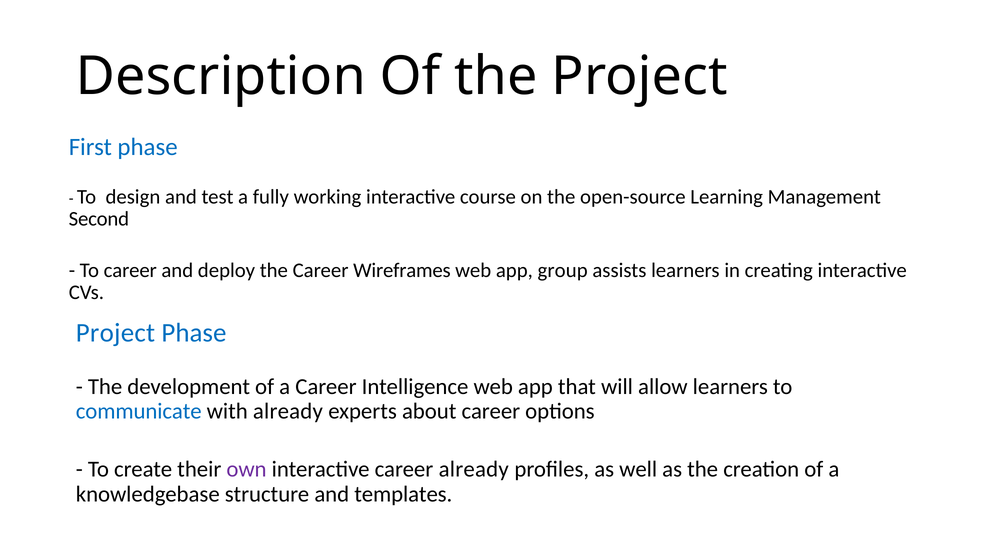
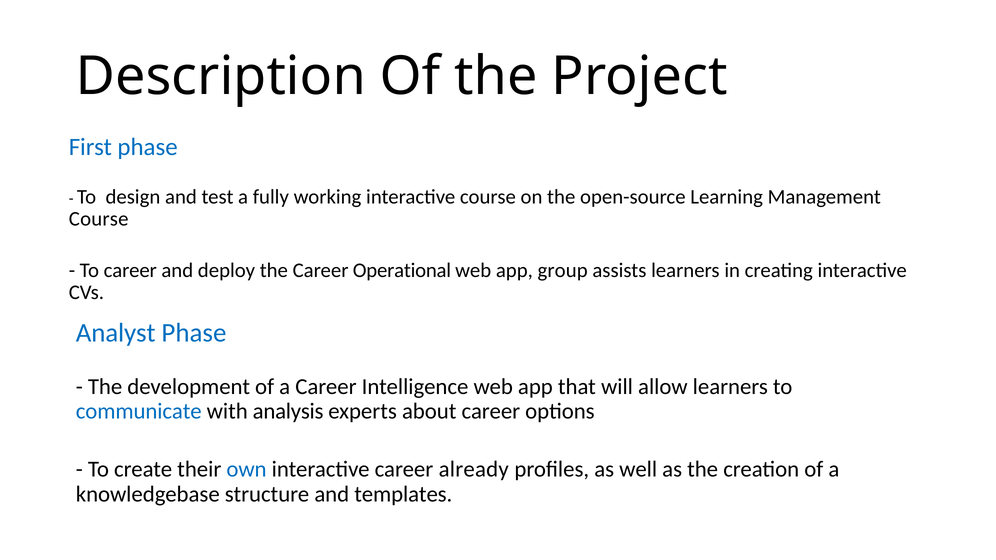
Second at (99, 219): Second -> Course
Wireframes: Wireframes -> Operational
Project at (115, 333): Project -> Analyst
with already: already -> analysis
own colour: purple -> blue
